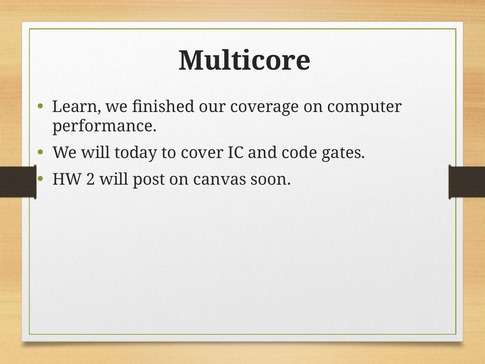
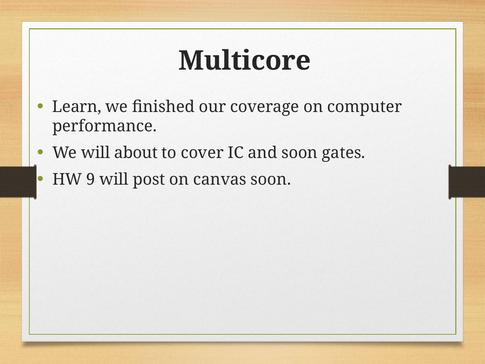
today: today -> about
and code: code -> soon
2: 2 -> 9
